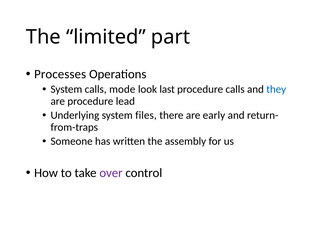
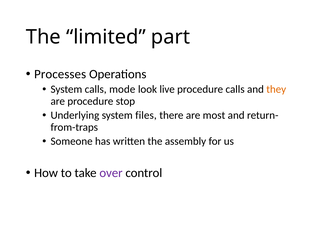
last: last -> live
they colour: blue -> orange
lead: lead -> stop
early: early -> most
